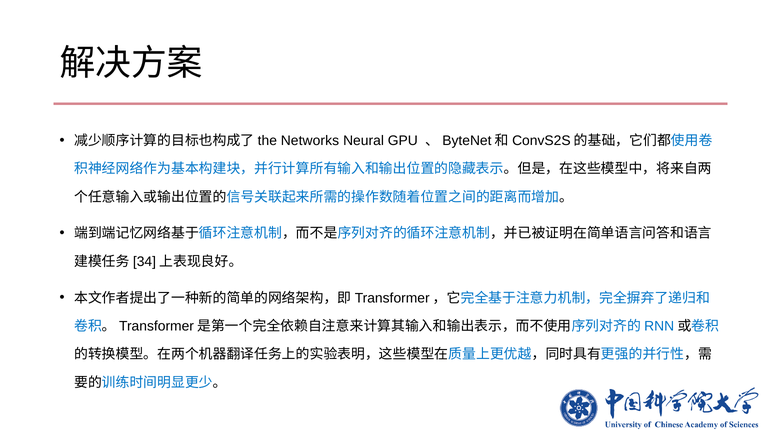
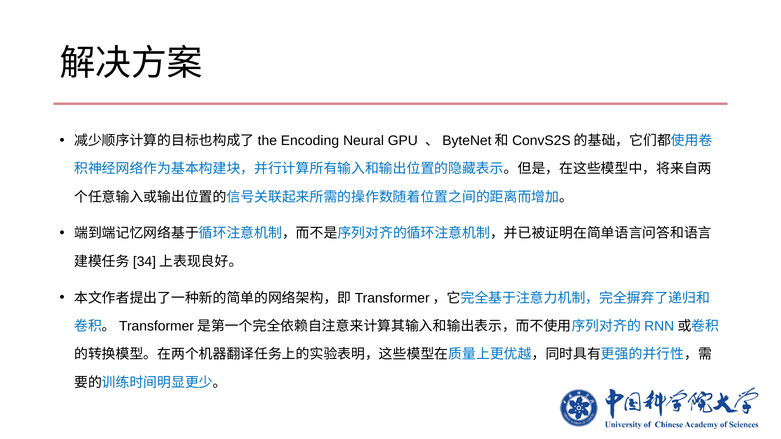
Networks: Networks -> Encoding
